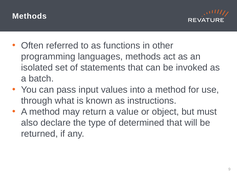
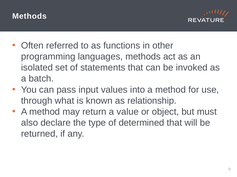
instructions: instructions -> relationship
